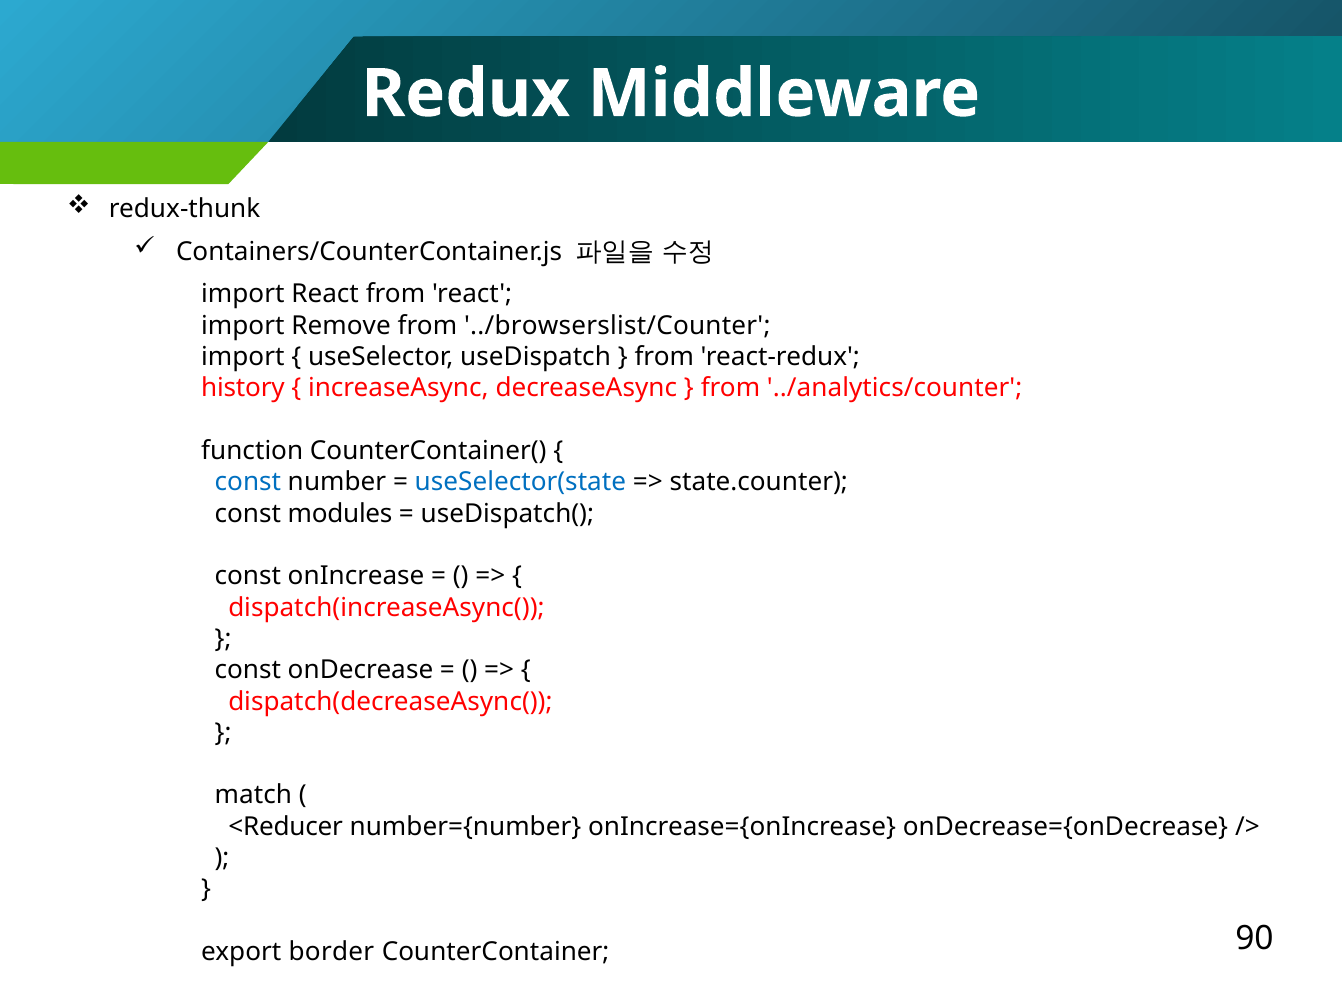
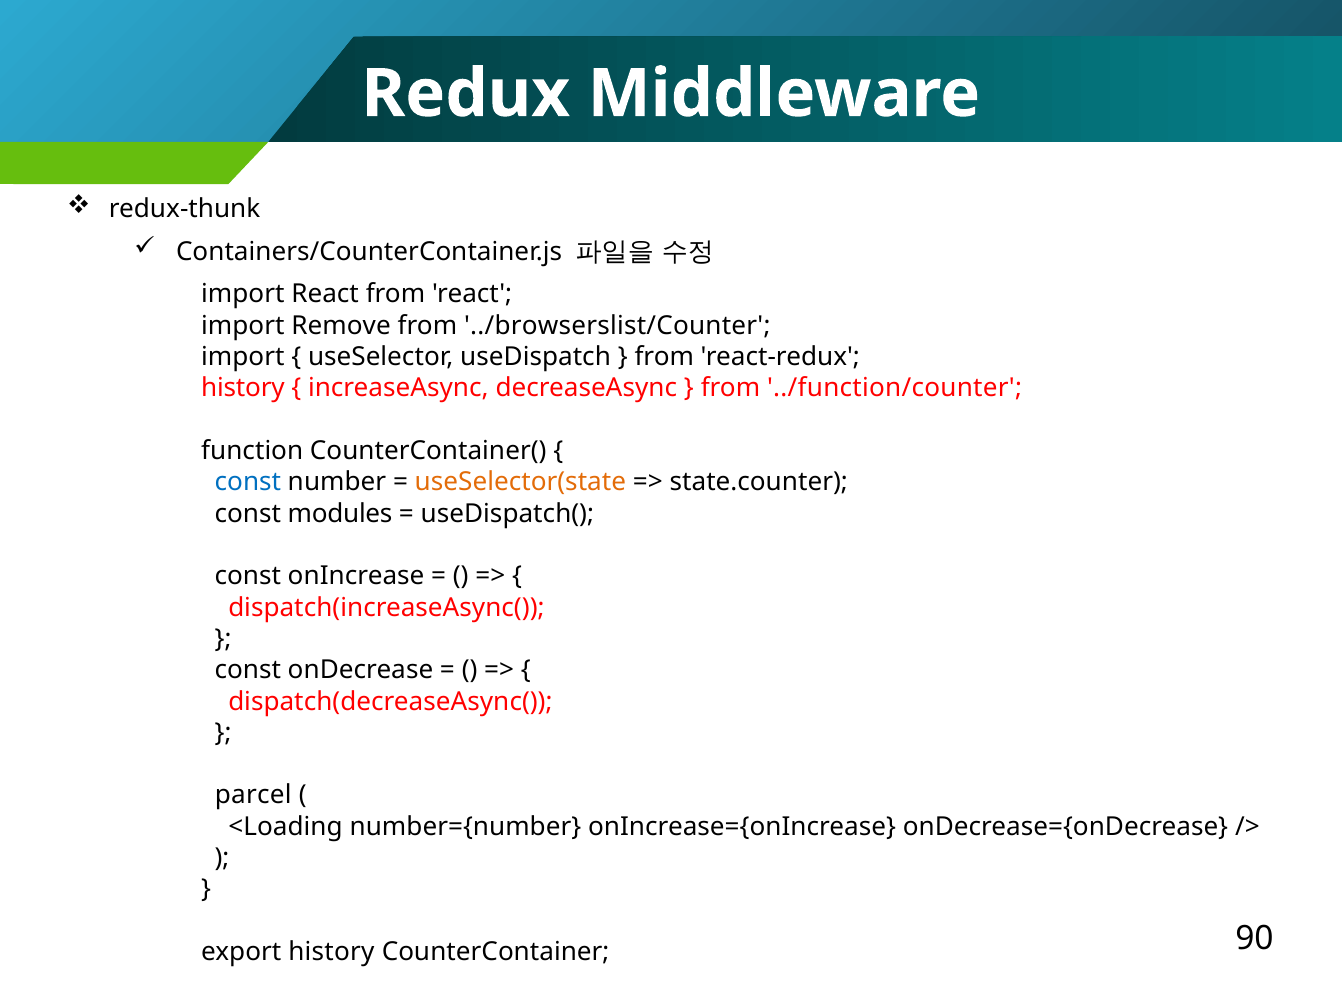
../analytics/counter: ../analytics/counter -> ../function/counter
useSelector(state colour: blue -> orange
match: match -> parcel
<Reducer: <Reducer -> <Loading
export border: border -> history
